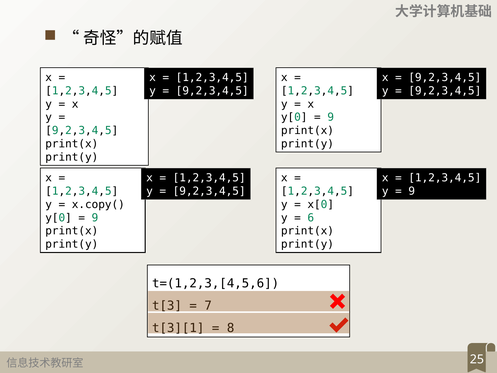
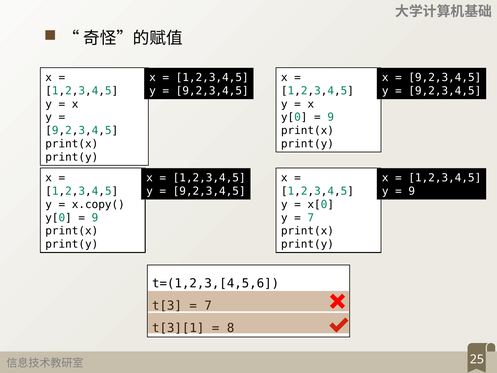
6 at (311, 218): 6 -> 7
